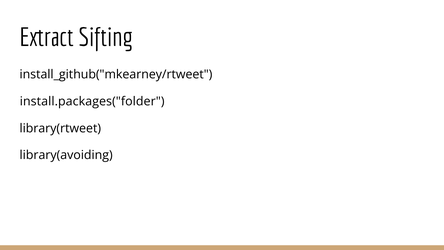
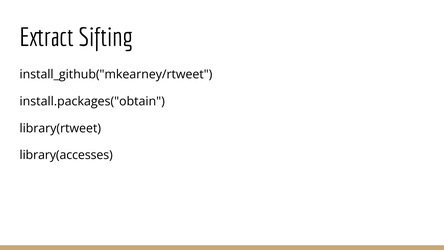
install.packages("folder: install.packages("folder -> install.packages("obtain
library(avoiding: library(avoiding -> library(accesses
